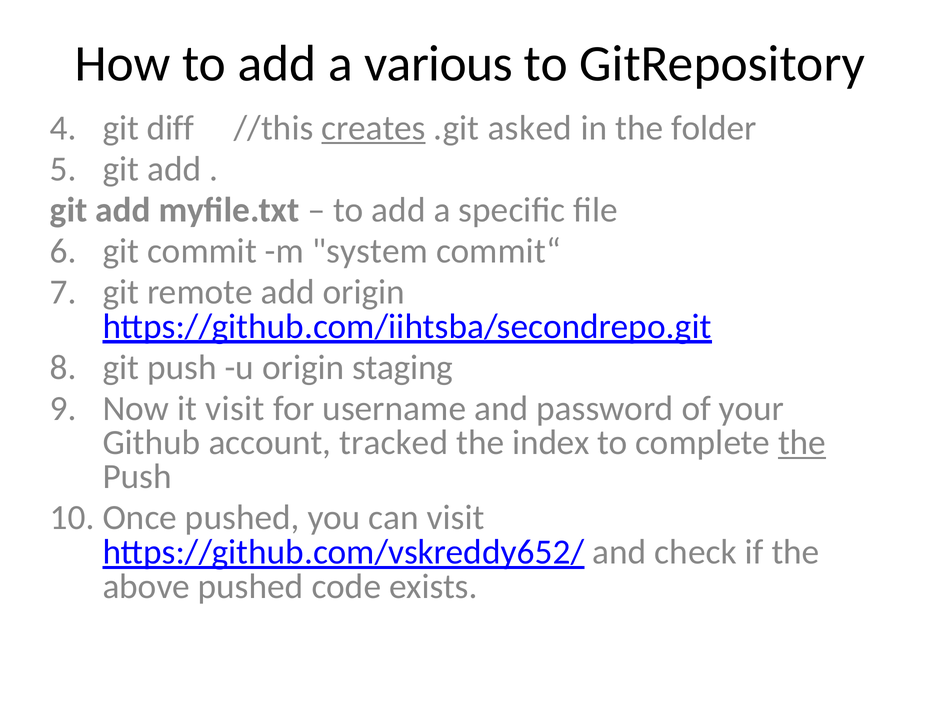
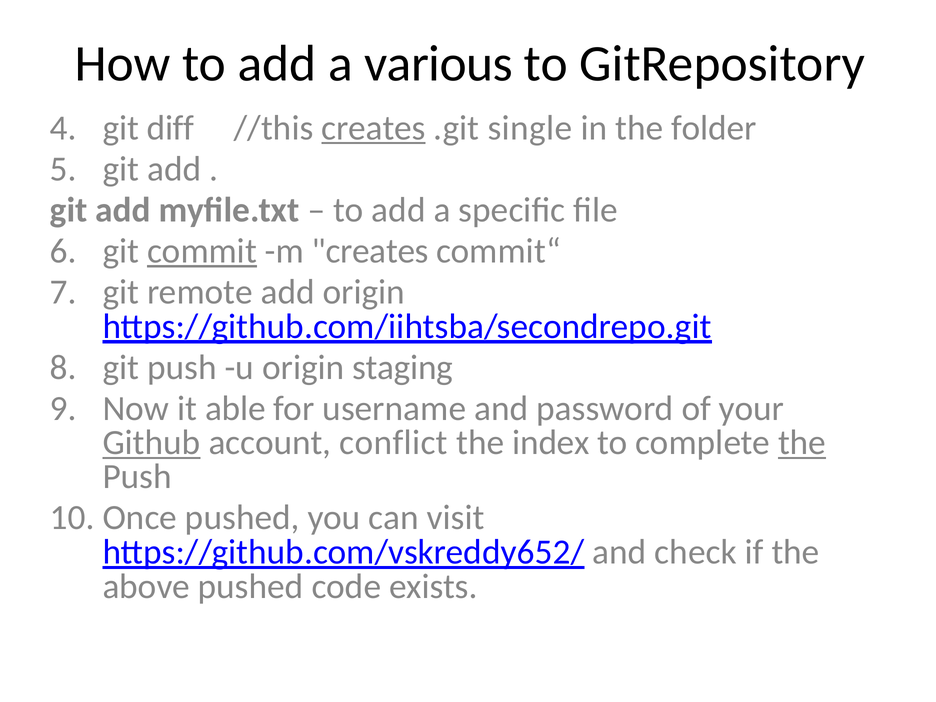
asked: asked -> single
commit underline: none -> present
m system: system -> creates
it visit: visit -> able
Github underline: none -> present
tracked: tracked -> conflict
